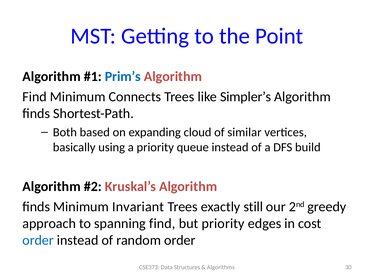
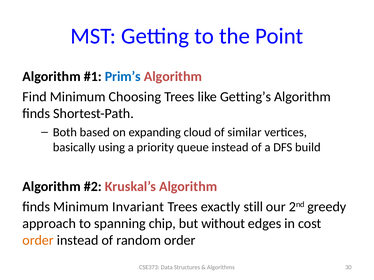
Connects: Connects -> Choosing
Simpler’s: Simpler’s -> Getting’s
spanning find: find -> chip
but priority: priority -> without
order at (38, 241) colour: blue -> orange
